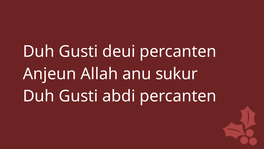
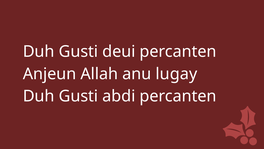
sukur: sukur -> lugay
